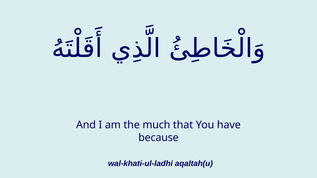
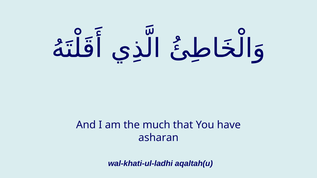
because: because -> asharan
